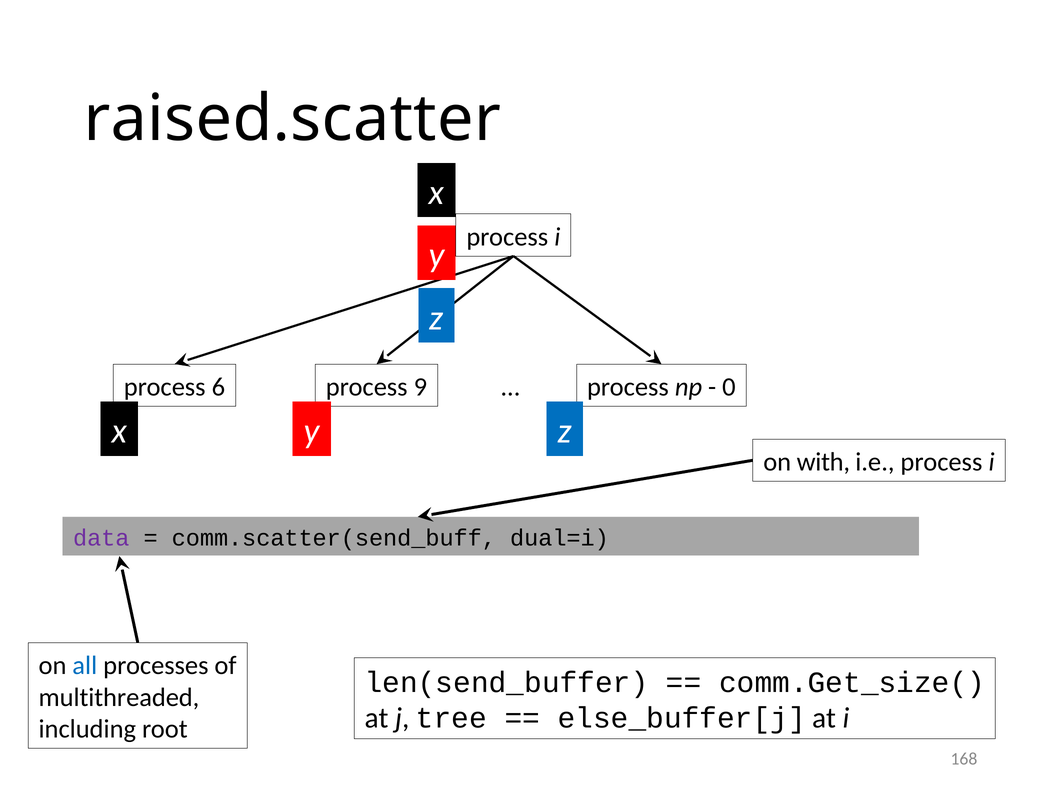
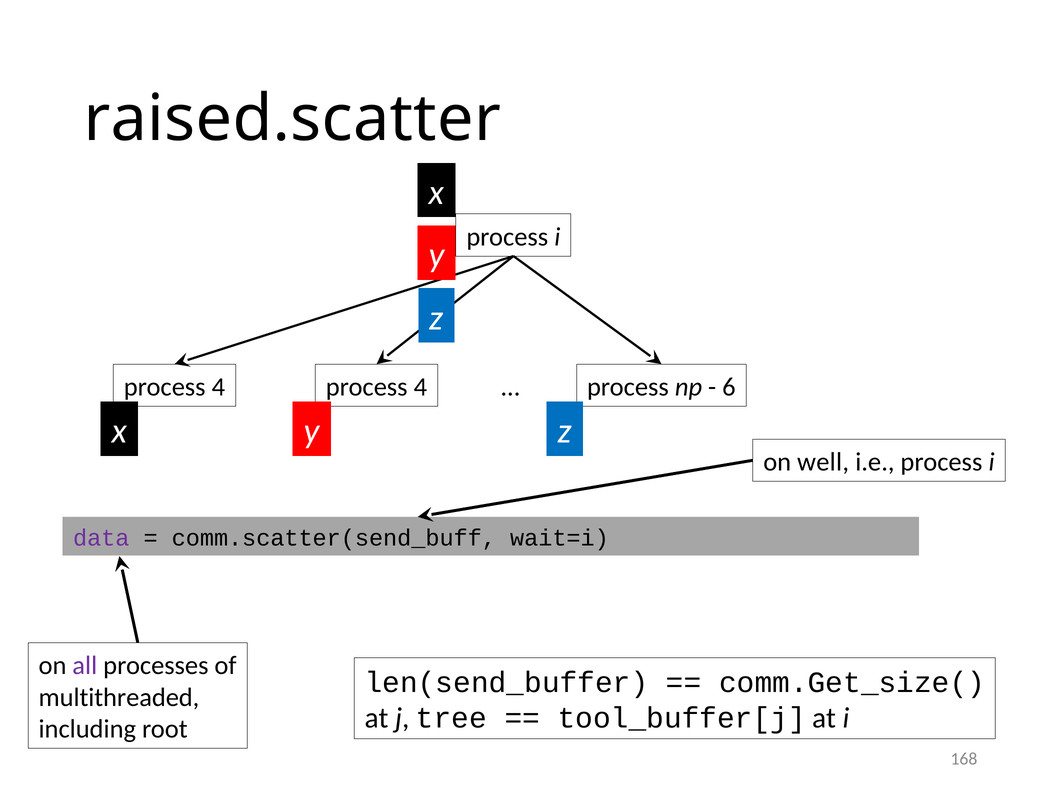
6 at (218, 387): 6 -> 4
9 at (420, 387): 9 -> 4
0: 0 -> 6
with: with -> well
dual=i: dual=i -> wait=i
all colour: blue -> purple
else_buffer[j: else_buffer[j -> tool_buffer[j
